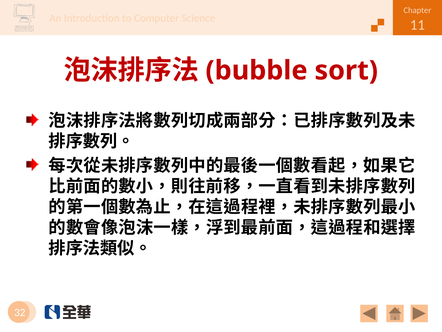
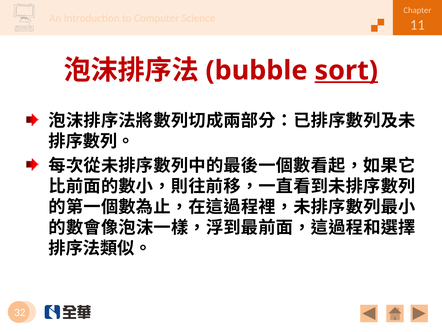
sort underline: none -> present
